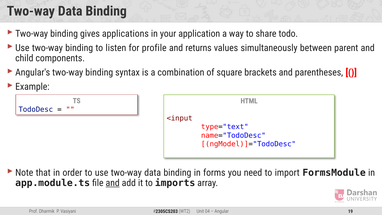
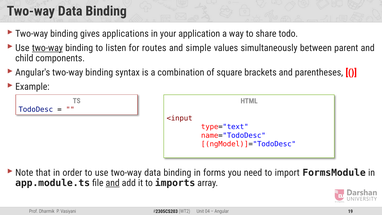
two-way at (47, 48) underline: none -> present
profile: profile -> routes
returns: returns -> simple
